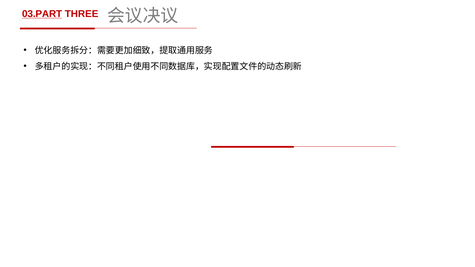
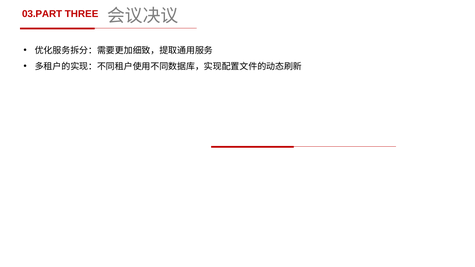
03.PART underline: present -> none
